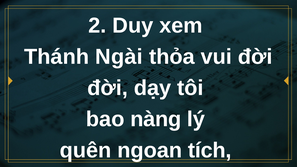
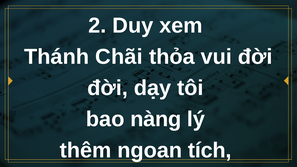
Ngài: Ngài -> Chãi
quên: quên -> thêm
